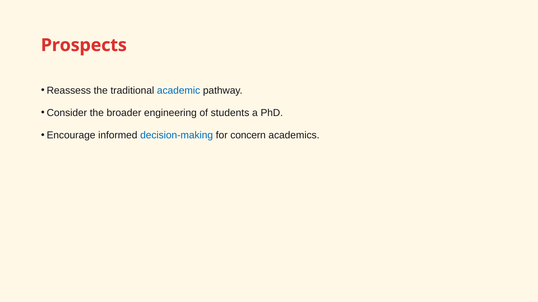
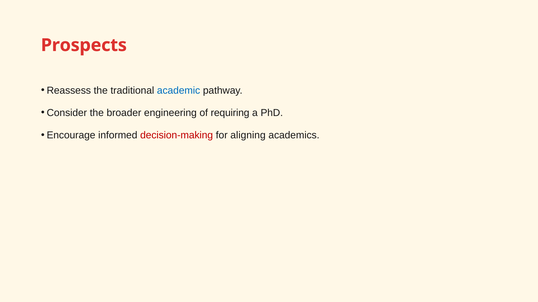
students: students -> requiring
decision-making colour: blue -> red
concern: concern -> aligning
